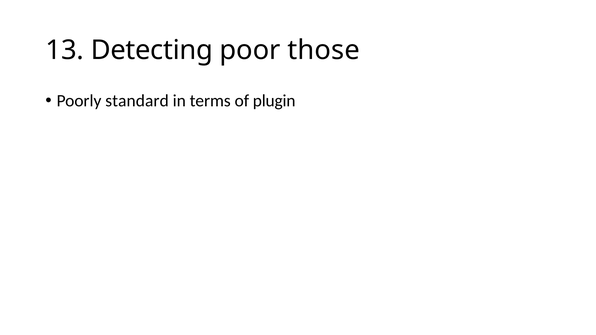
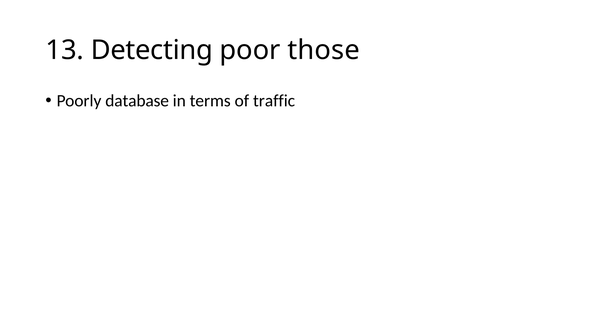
standard: standard -> database
plugin: plugin -> traffic
